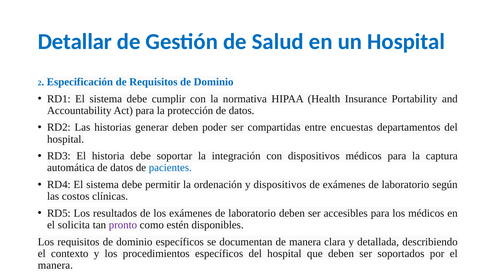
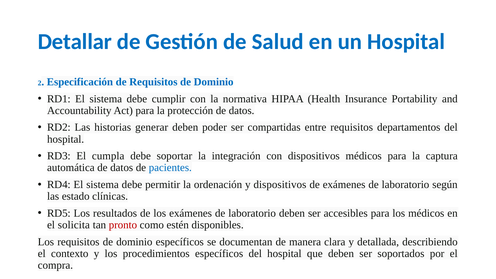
entre encuestas: encuestas -> requisitos
historia: historia -> cumpla
costos: costos -> estado
pronto colour: purple -> red
manera at (55, 265): manera -> compra
